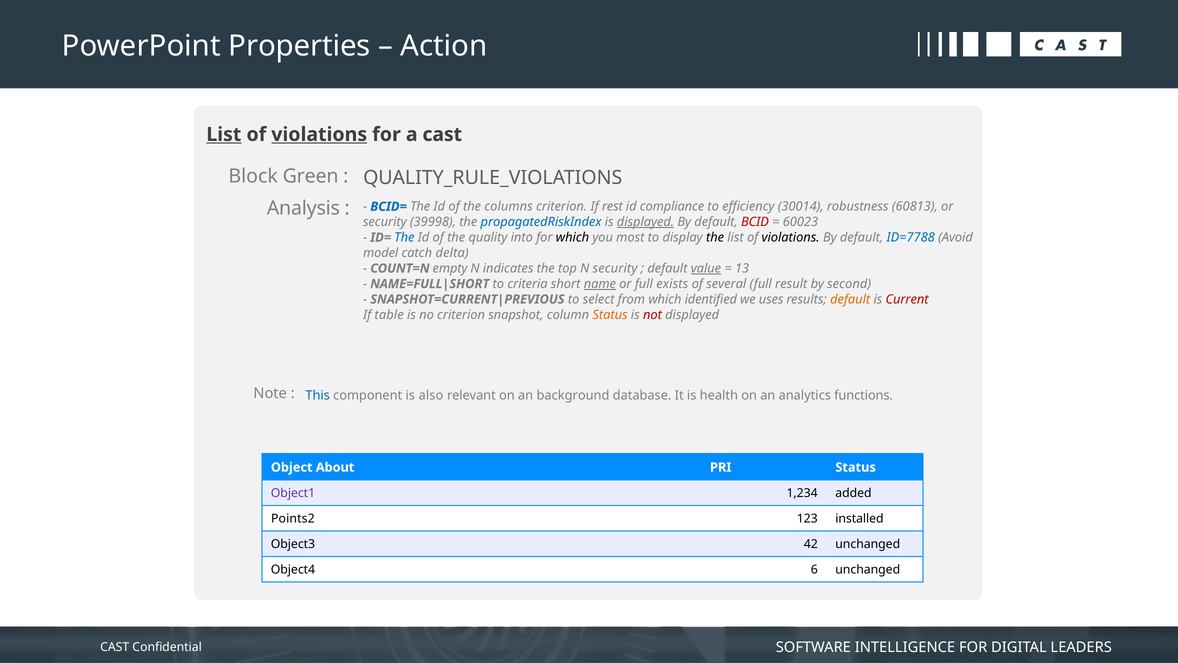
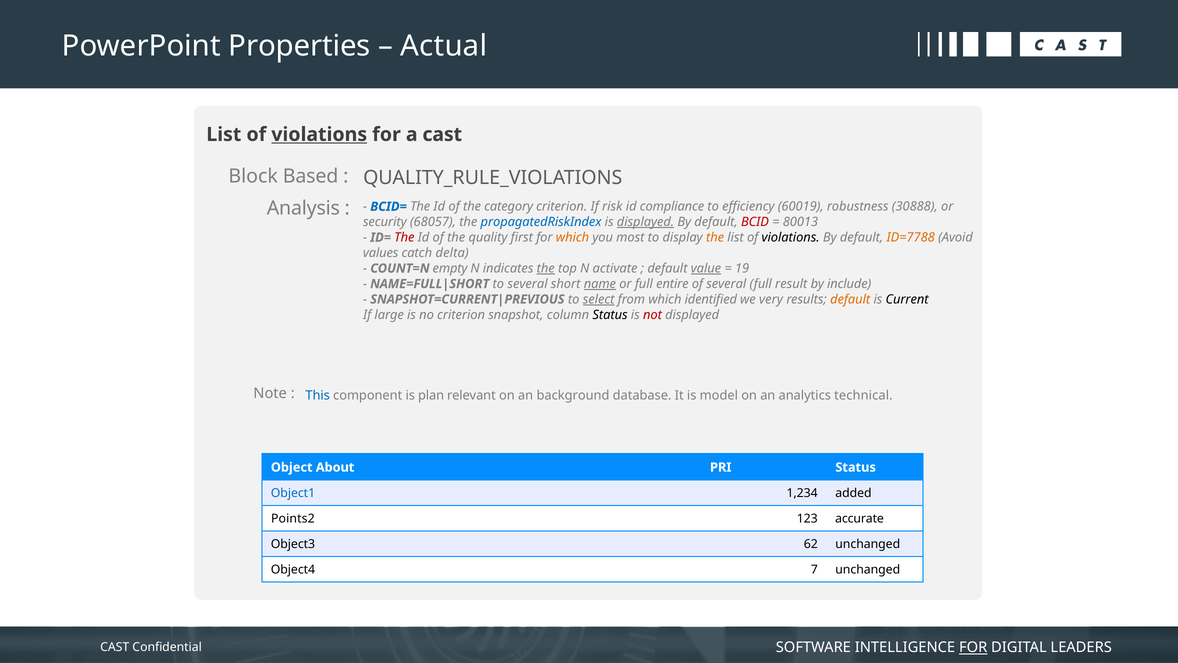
Action: Action -> Actual
List at (224, 134) underline: present -> none
Green: Green -> Based
columns: columns -> category
rest: rest -> risk
30014: 30014 -> 60019
60813: 60813 -> 30888
39998: 39998 -> 68057
60023: 60023 -> 80013
The at (404, 237) colour: blue -> red
into: into -> first
which at (573, 237) colour: black -> orange
the at (715, 237) colour: black -> orange
ID=7788 colour: blue -> orange
model: model -> values
the at (546, 268) underline: none -> present
N security: security -> activate
13: 13 -> 19
to criteria: criteria -> several
exists: exists -> entire
second: second -> include
select underline: none -> present
uses: uses -> very
Current colour: red -> black
table: table -> large
Status at (610, 315) colour: orange -> black
also: also -> plan
health: health -> model
functions: functions -> technical
Object1 colour: purple -> blue
installed: installed -> accurate
42: 42 -> 62
6: 6 -> 7
FOR at (973, 647) underline: none -> present
